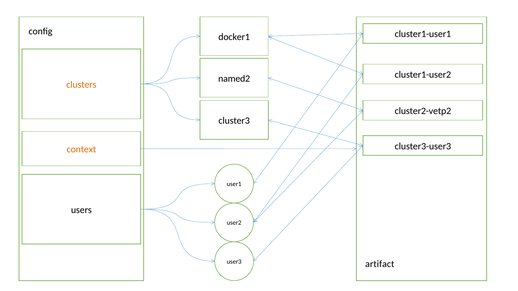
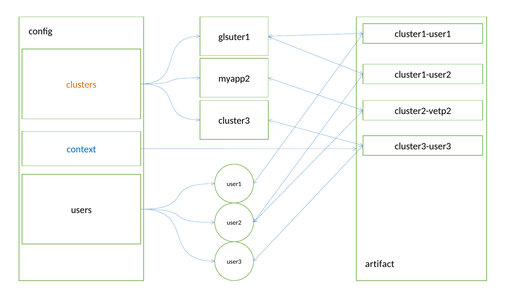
docker1: docker1 -> glsuter1
named2: named2 -> myapp2
context colour: orange -> blue
